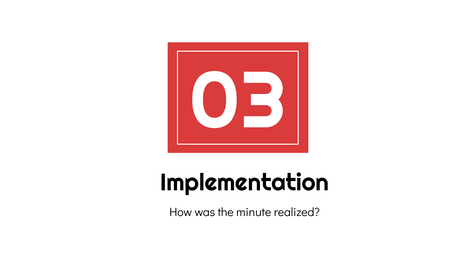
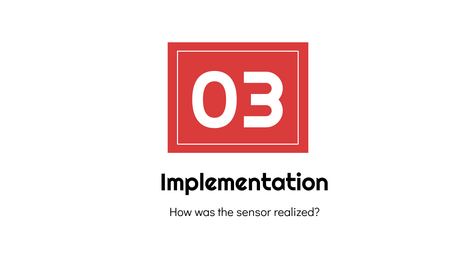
minute: minute -> sensor
